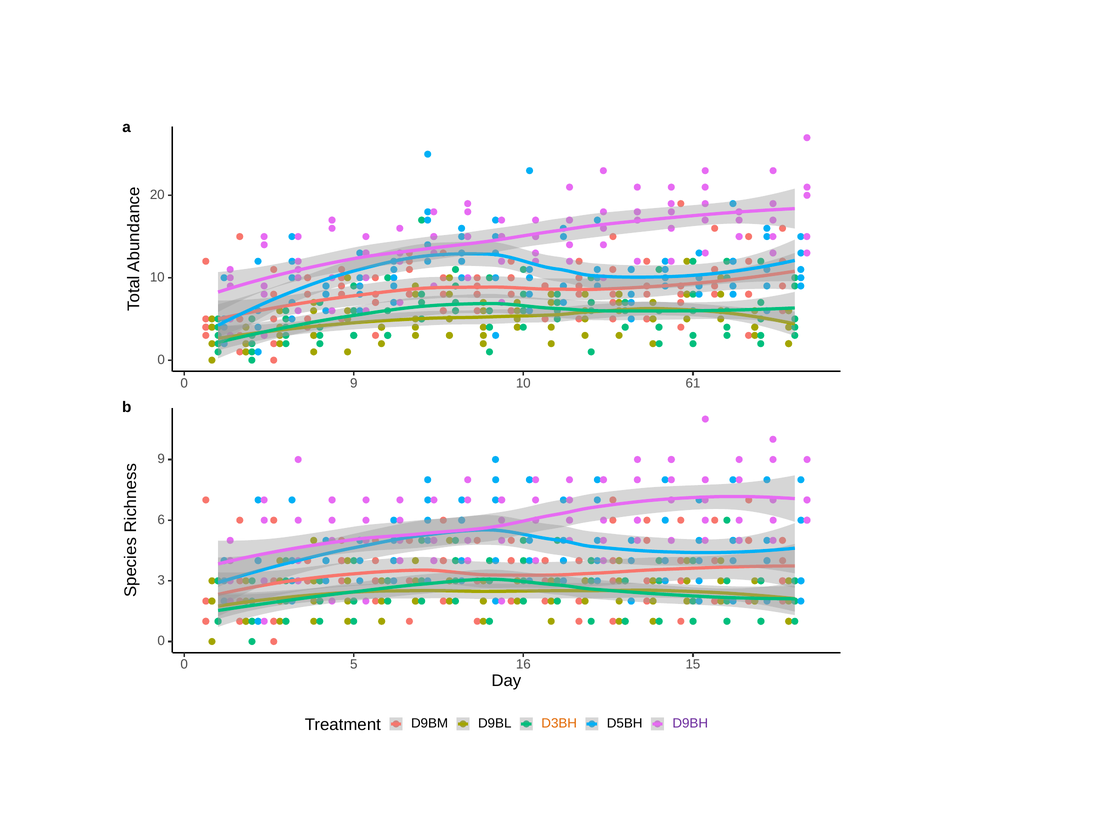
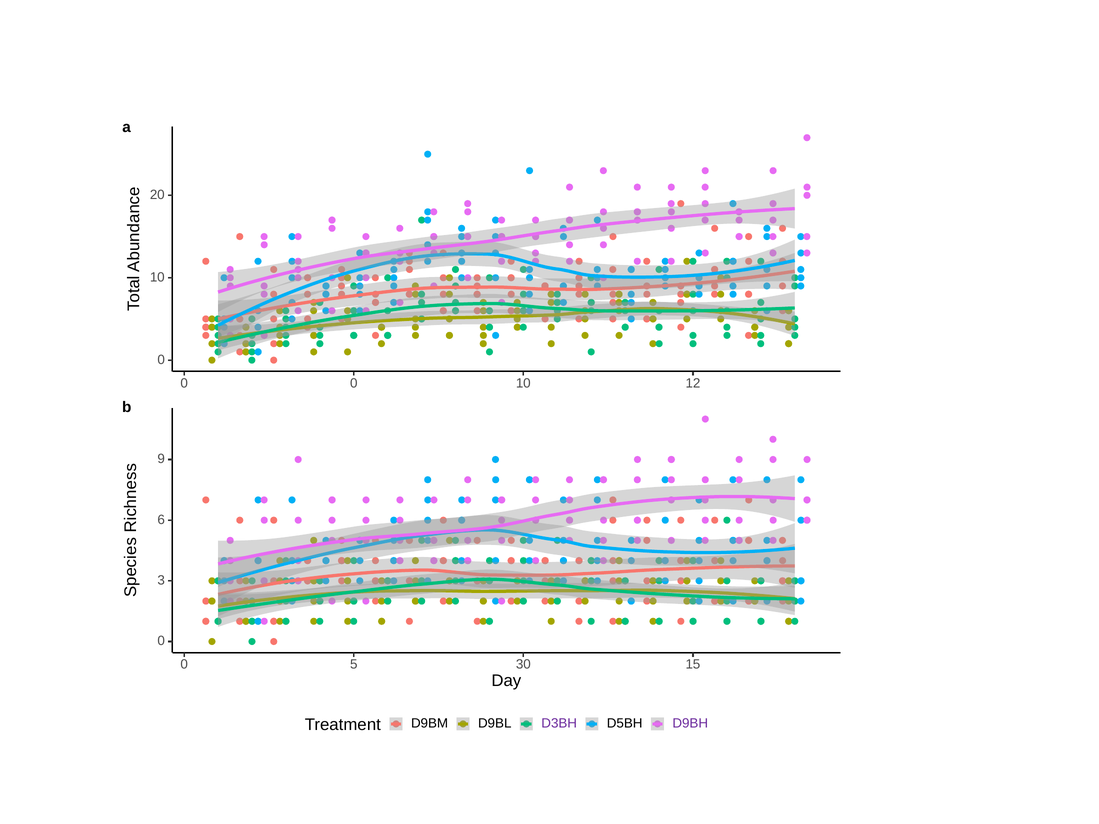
0 9: 9 -> 0
61: 61 -> 12
16: 16 -> 30
D3BH colour: orange -> purple
